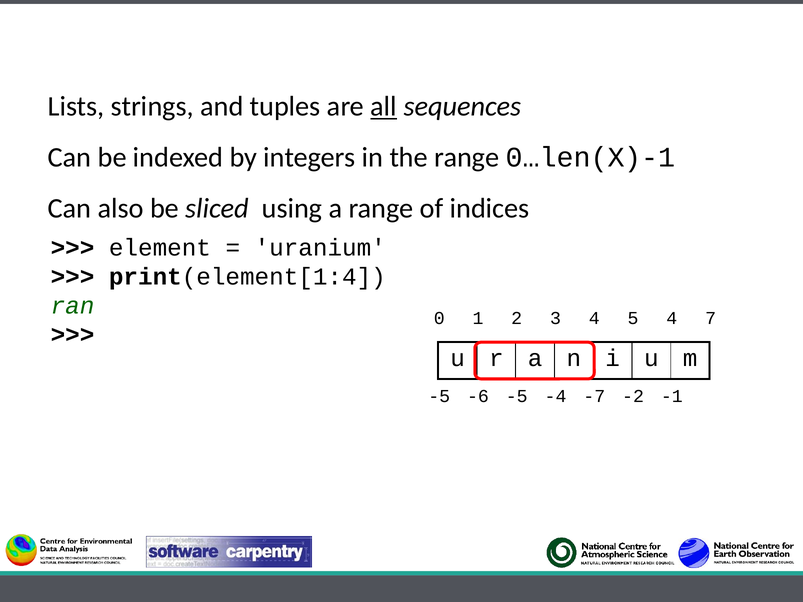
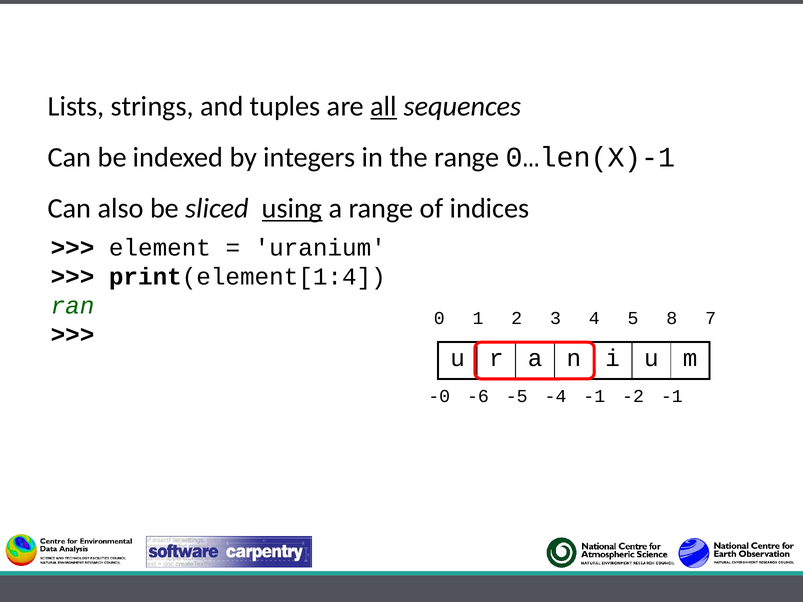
using underline: none -> present
5 4: 4 -> 8
-5 at (439, 396): -5 -> -0
-4 -7: -7 -> -1
